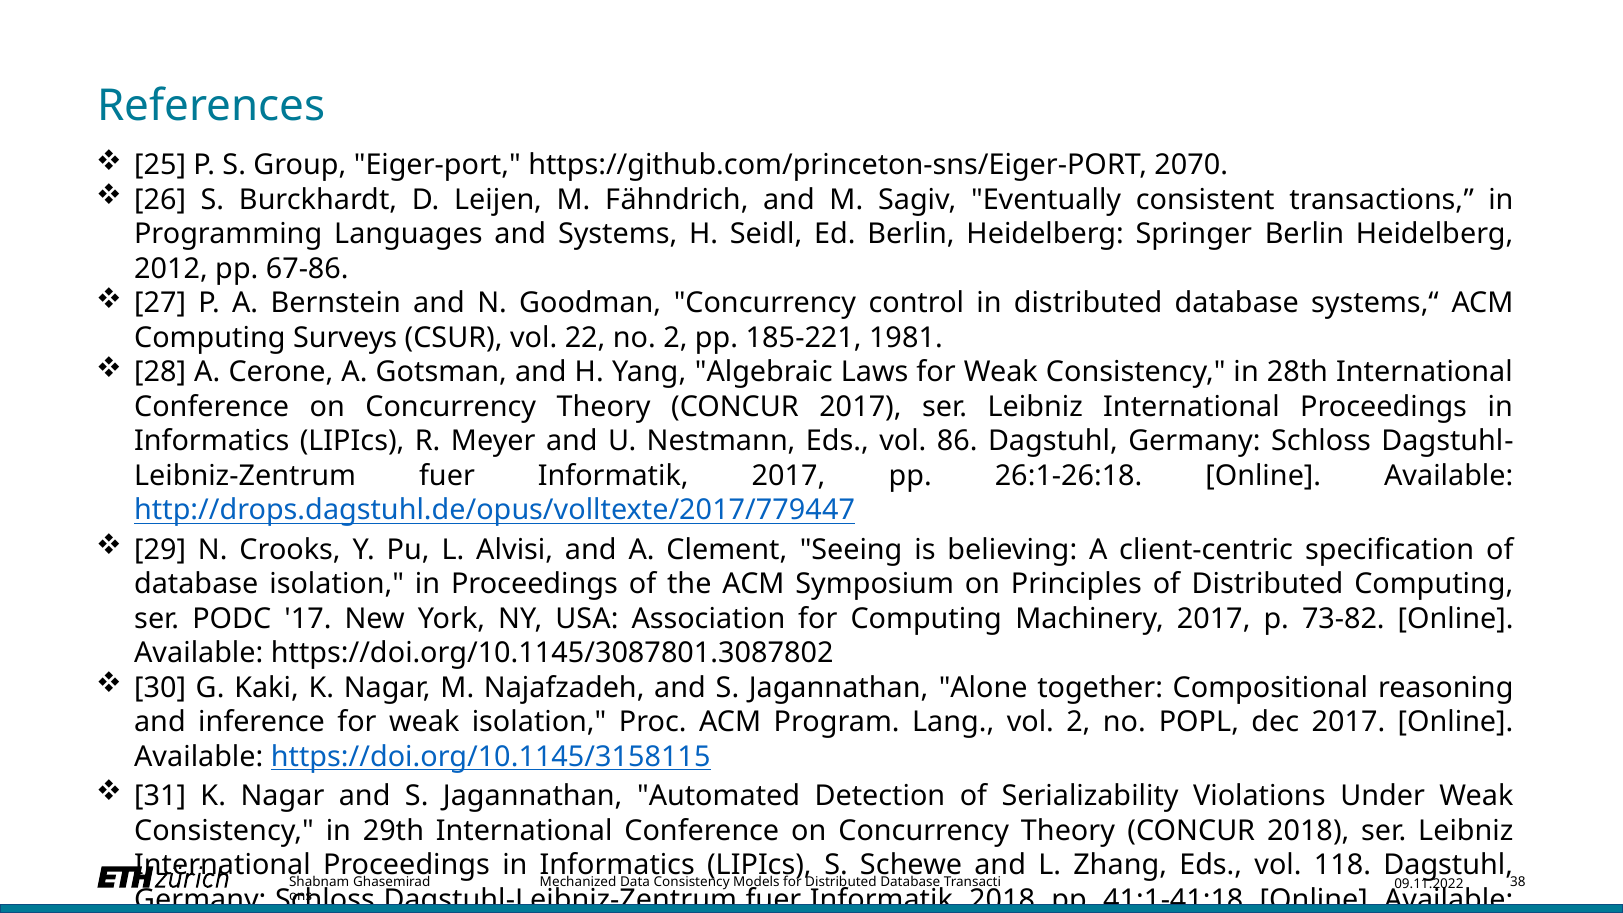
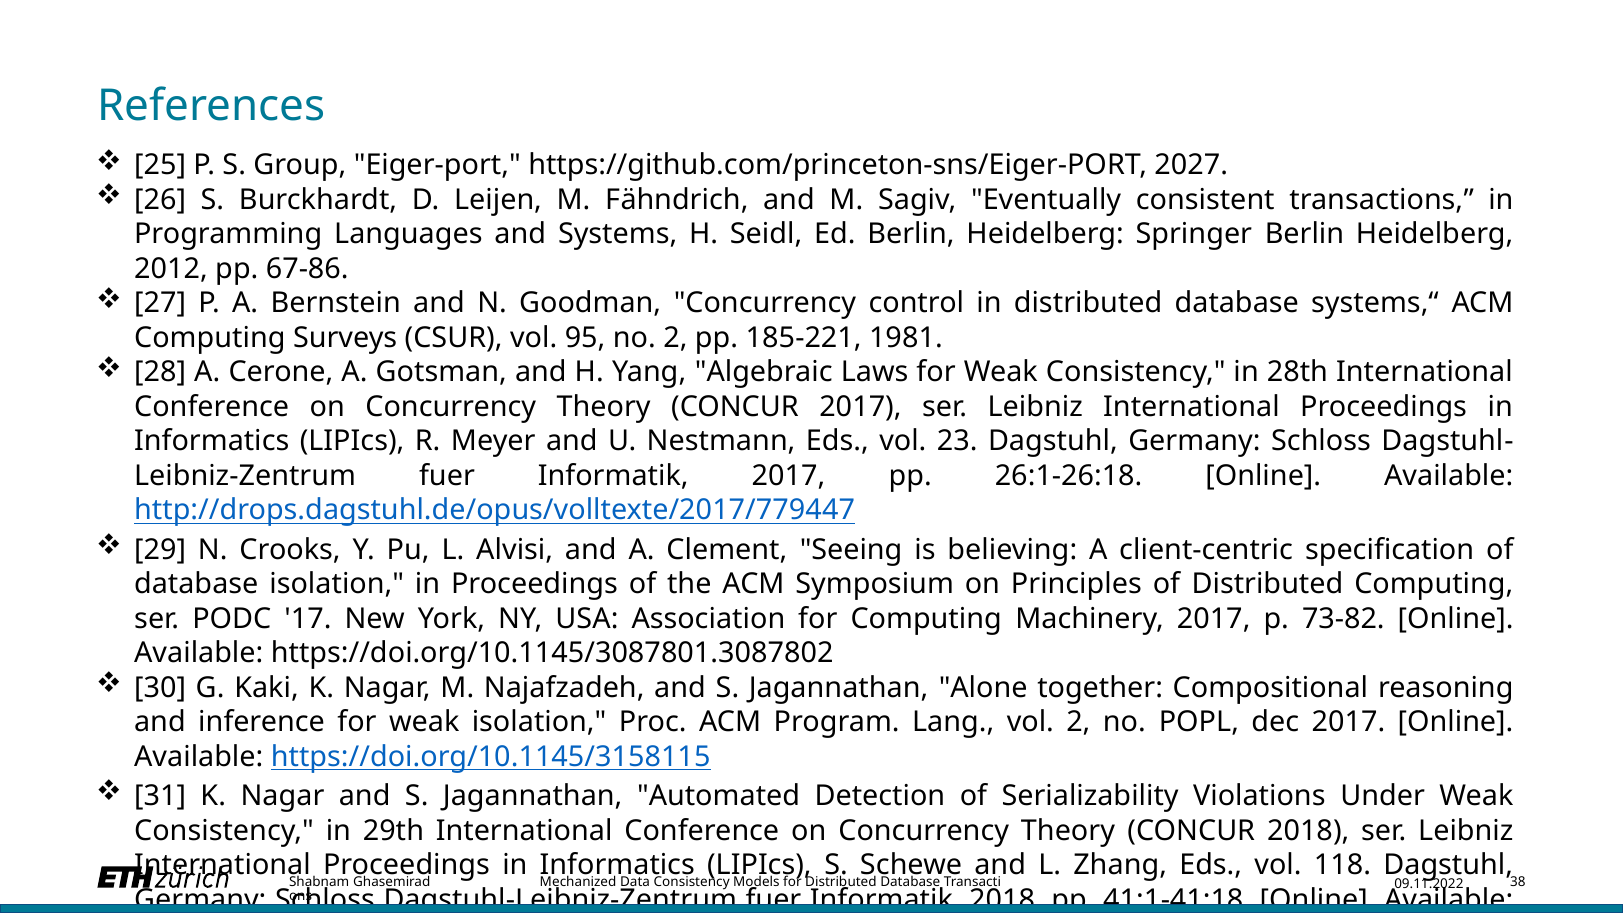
2070: 2070 -> 2027
22: 22 -> 95
86: 86 -> 23
